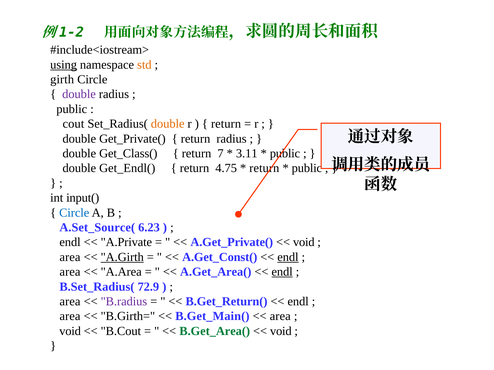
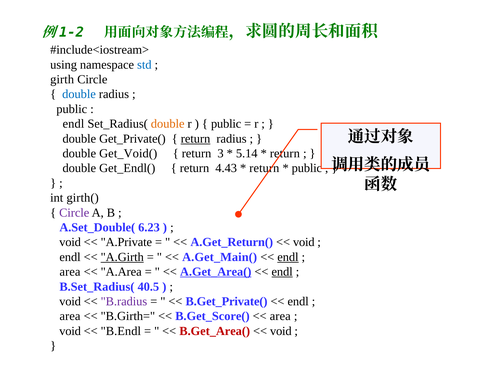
using underline: present -> none
std colour: orange -> blue
double at (79, 94) colour: purple -> blue
cout at (73, 124): cout -> endl
return at (226, 124): return -> public
return at (196, 139) underline: none -> present
Get_Class(: Get_Class( -> Get_Void(
7: 7 -> 3
3.11: 3.11 -> 5.14
public at (285, 154): public -> return
4.75: 4.75 -> 4.43
input(: input( -> girth(
Circle at (74, 213) colour: blue -> purple
A.Set_Source(: A.Set_Source( -> A.Set_Double(
endl at (70, 243): endl -> void
A.Get_Private(: A.Get_Private( -> A.Get_Return(
area at (70, 257): area -> endl
A.Get_Const(: A.Get_Const( -> A.Get_Main(
A.Get_Area( underline: none -> present
72.9: 72.9 -> 40.5
area at (70, 302): area -> void
B.Get_Return(: B.Get_Return( -> B.Get_Private(
B.Get_Main(: B.Get_Main( -> B.Get_Score(
B.Cout: B.Cout -> B.Endl
B.Get_Area( colour: green -> red
